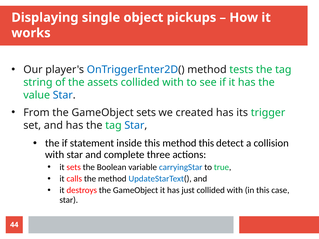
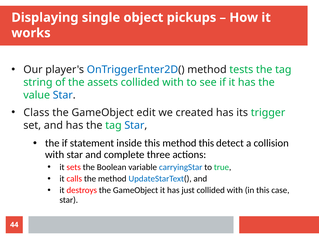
From: From -> Class
GameObject sets: sets -> edit
